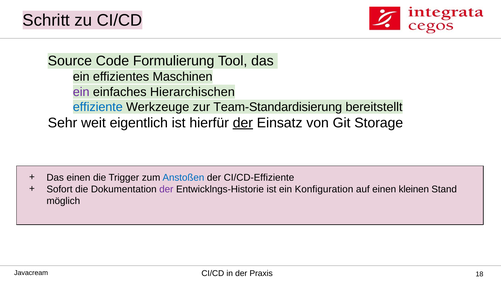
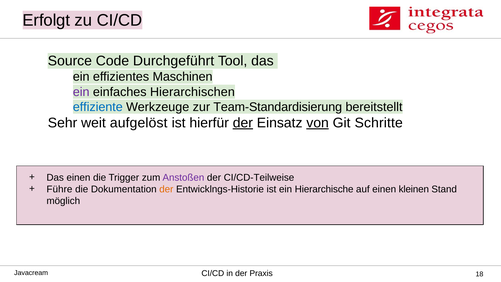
Schritt: Schritt -> Erfolgt
Formulierung: Formulierung -> Durchgeführt
eigentlich: eigentlich -> aufgelöst
von underline: none -> present
Storage: Storage -> Schritte
Anstoßen colour: blue -> purple
CI/CD-Effiziente: CI/CD-Effiziente -> CI/CD-Teilweise
Sofort: Sofort -> Führe
der at (166, 189) colour: purple -> orange
Konfiguration: Konfiguration -> Hierarchische
